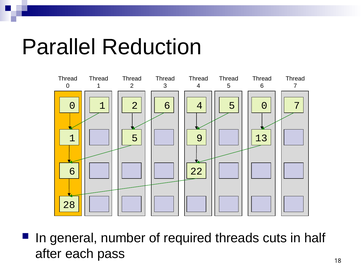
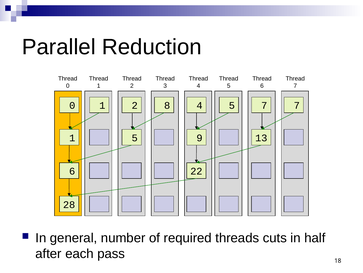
2 6: 6 -> 8
4 0: 0 -> 7
